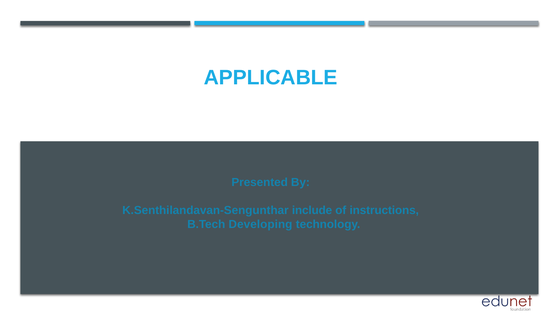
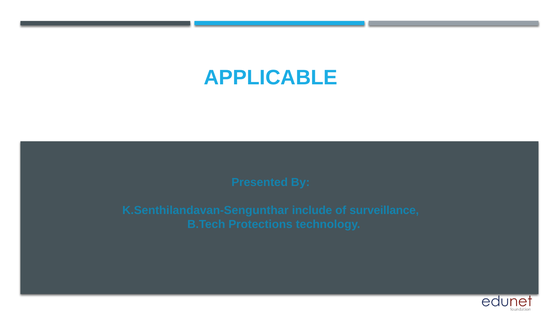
instructions: instructions -> surveillance
Developing: Developing -> Protections
